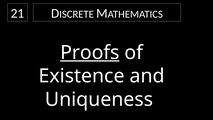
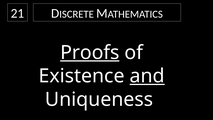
and underline: none -> present
